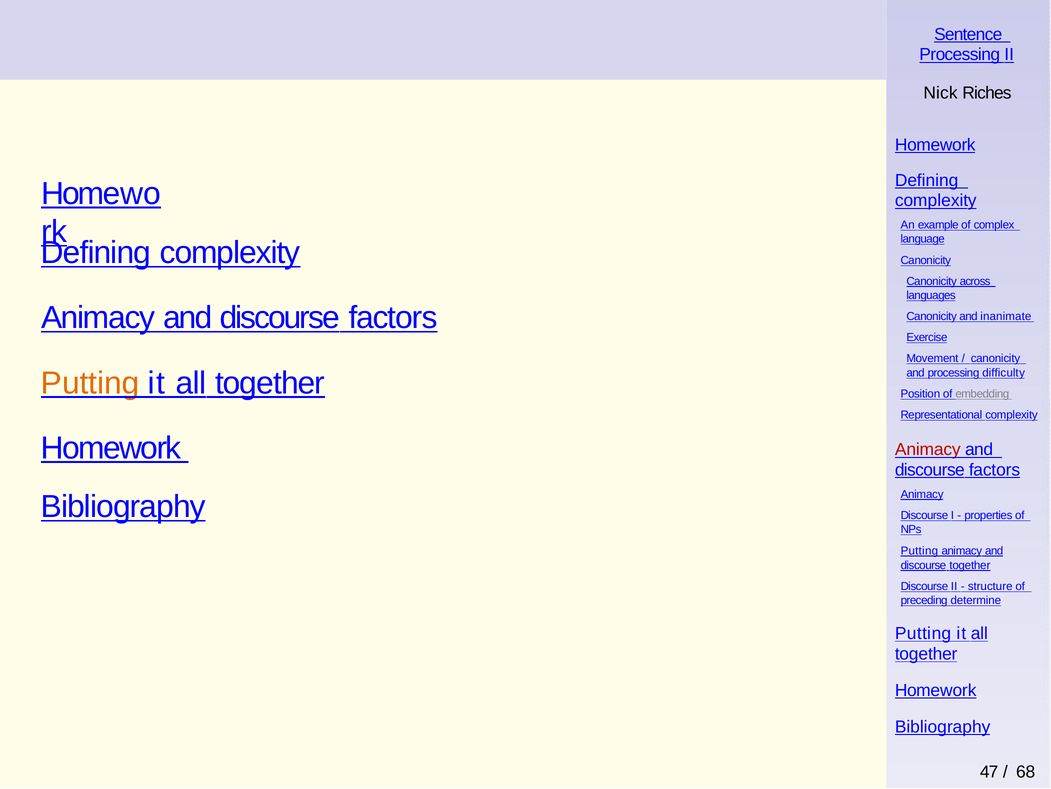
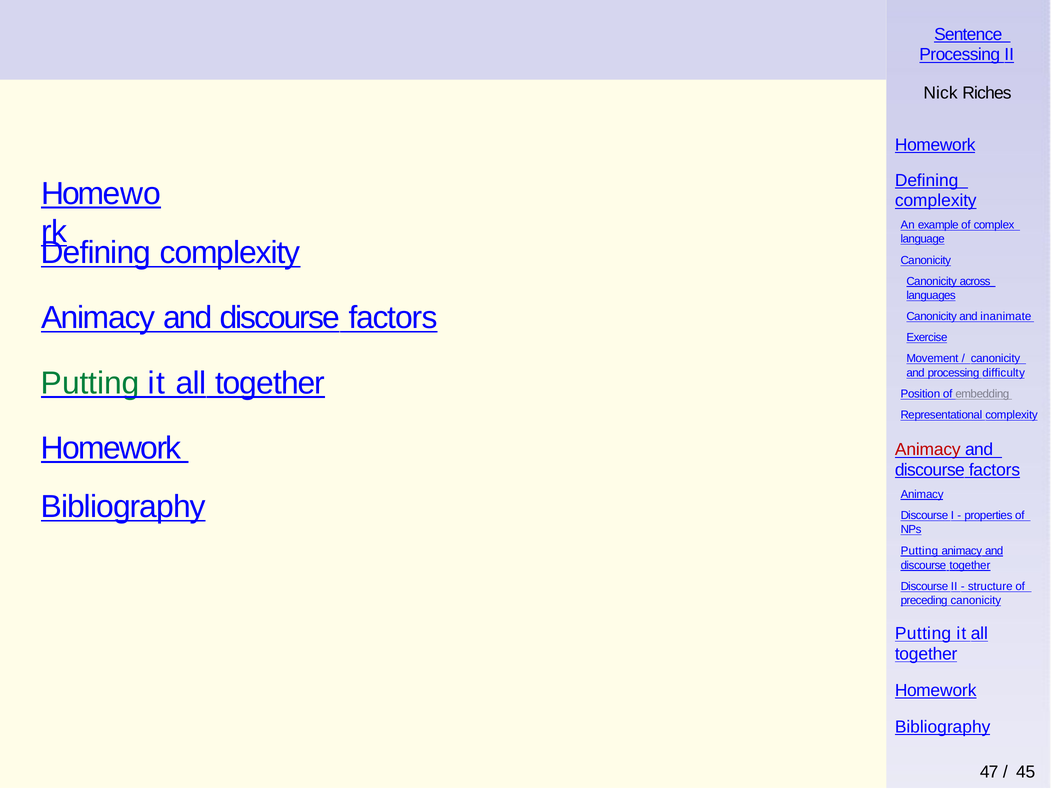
Putting at (90, 383) colour: orange -> green
preceding determine: determine -> canonicity
68: 68 -> 45
